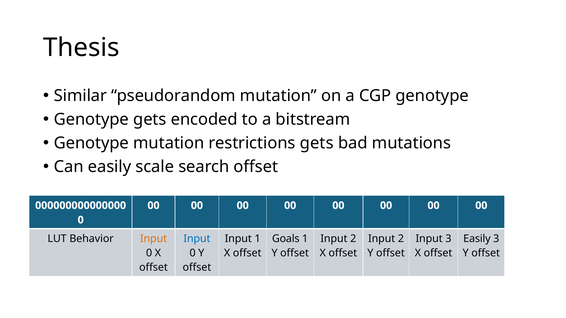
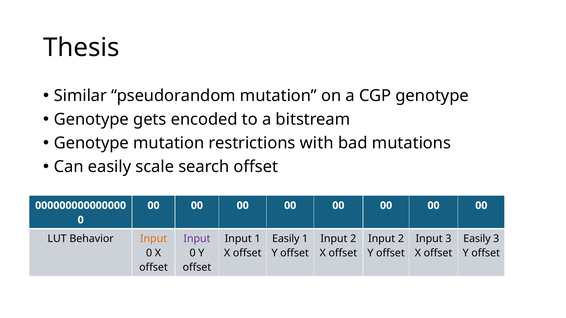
restrictions gets: gets -> with
Input at (197, 239) colour: blue -> purple
Goals at (286, 239): Goals -> Easily
